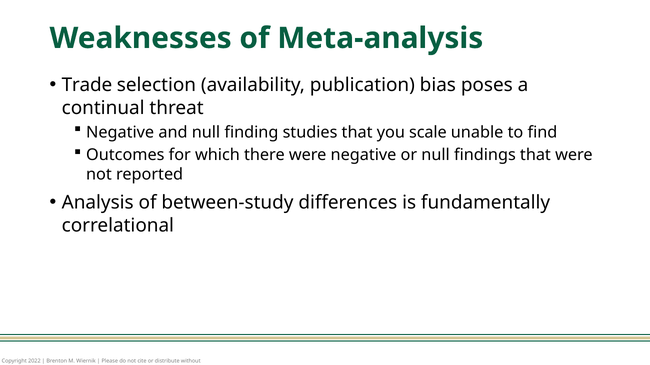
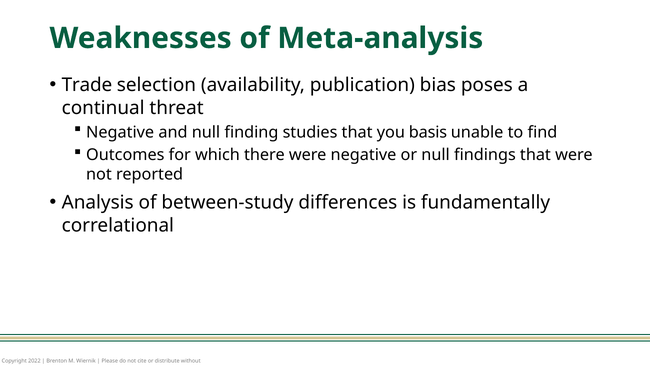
scale: scale -> basis
